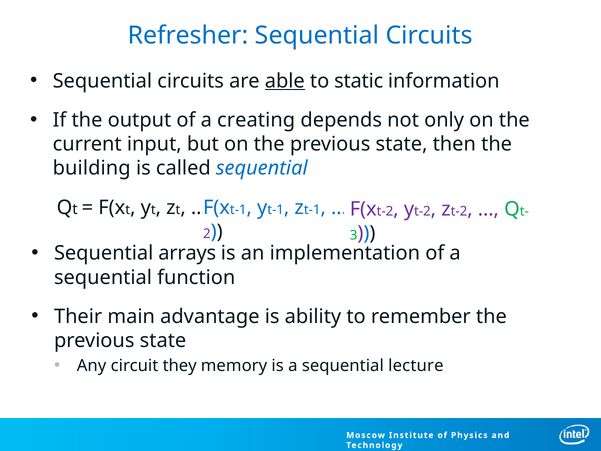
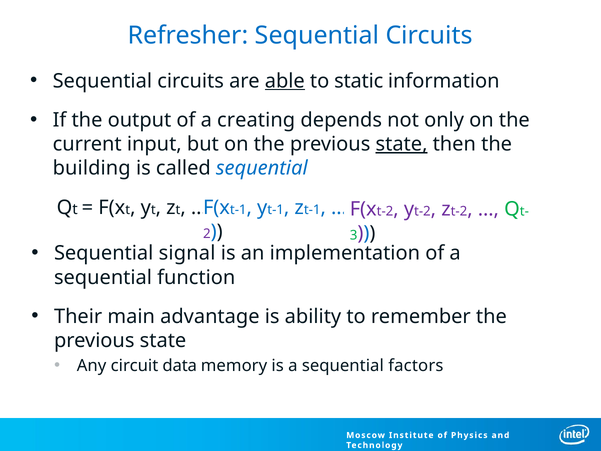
state at (402, 144) underline: none -> present
arrays: arrays -> signal
they: they -> data
lecture: lecture -> factors
